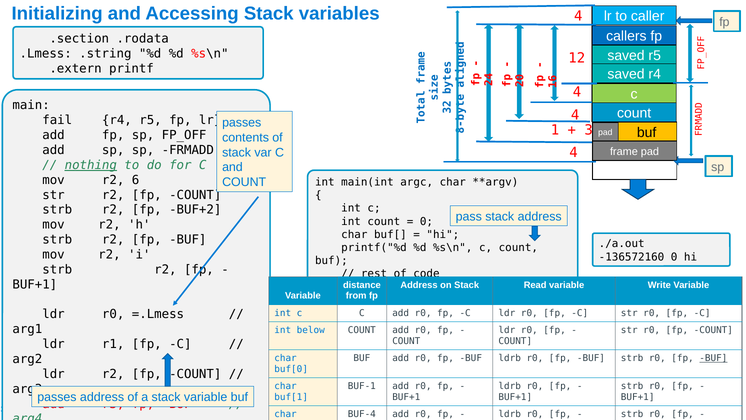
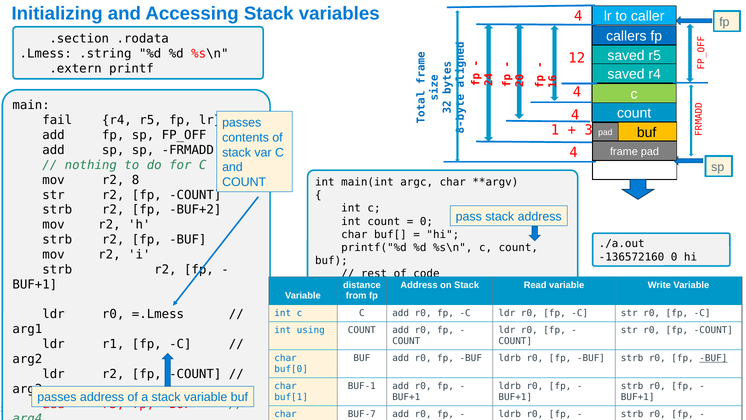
nothing underline: present -> none
r2 6: 6 -> 8
below: below -> using
BUF-4: BUF-4 -> BUF-7
